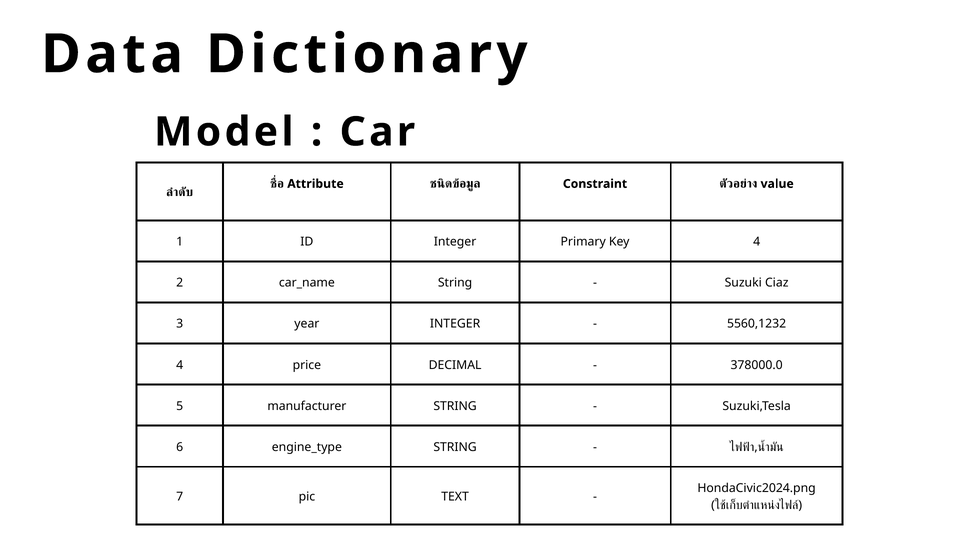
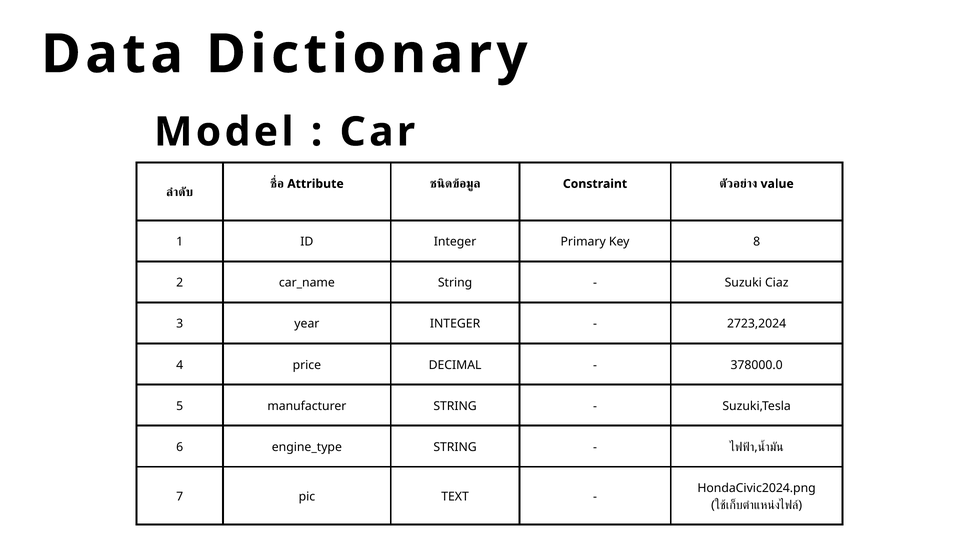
Key 4: 4 -> 8
5560,1232: 5560,1232 -> 2723,2024
